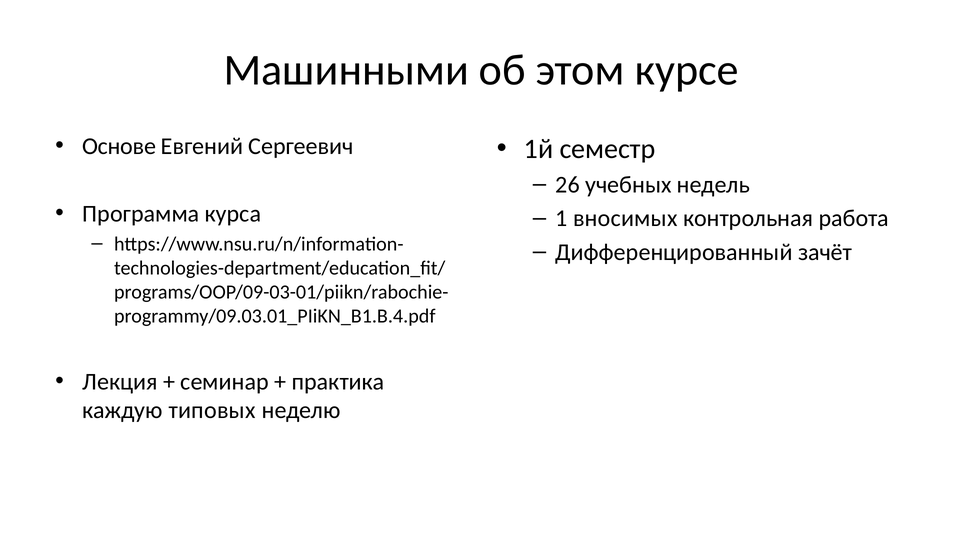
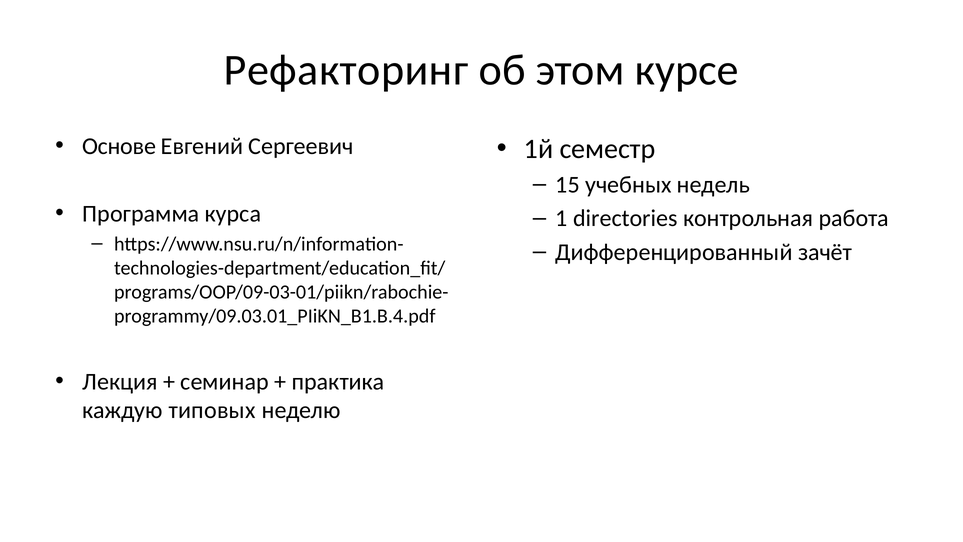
Машинными: Машинными -> Рефакторинг
26: 26 -> 15
вносимых: вносимых -> directories
